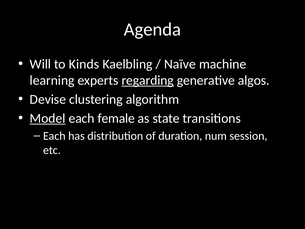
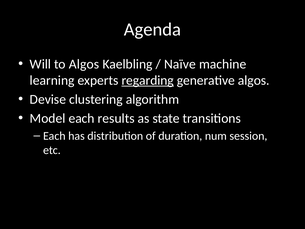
to Kinds: Kinds -> Algos
Model underline: present -> none
female: female -> results
